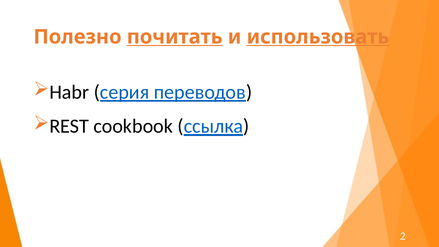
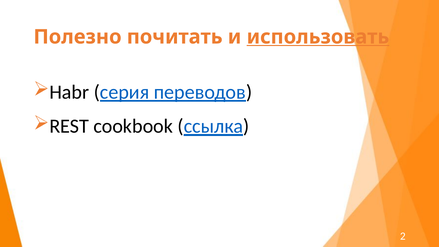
почитать underline: present -> none
